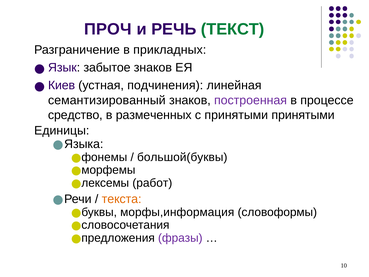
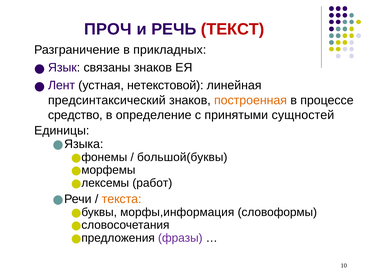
ТЕКСТ colour: green -> red
забытое: забытое -> связаны
Киев: Киев -> Лент
подчинения: подчинения -> нетекстовой
семантизированный: семантизированный -> предсинтаксический
построенная colour: purple -> orange
размеченных: размеченных -> определение
принятыми принятыми: принятыми -> сущностей
